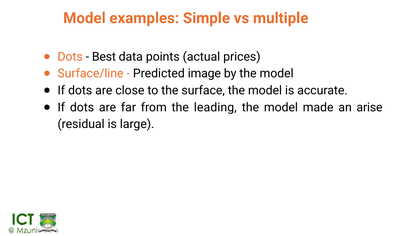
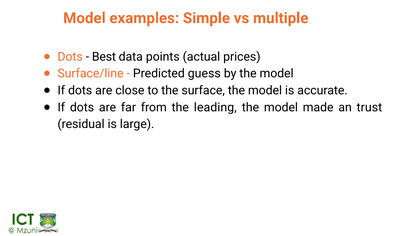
image: image -> guess
arise: arise -> trust
